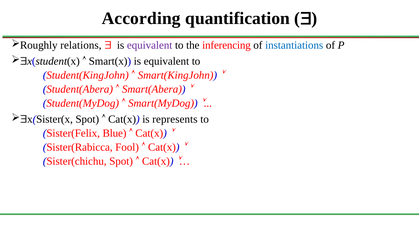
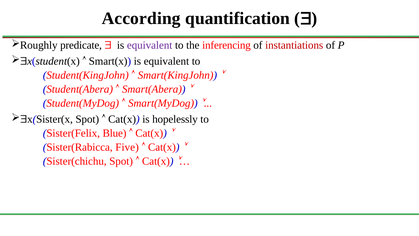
relations: relations -> predicate
instantiations colour: blue -> red
represents: represents -> hopelessly
Fool: Fool -> Five
